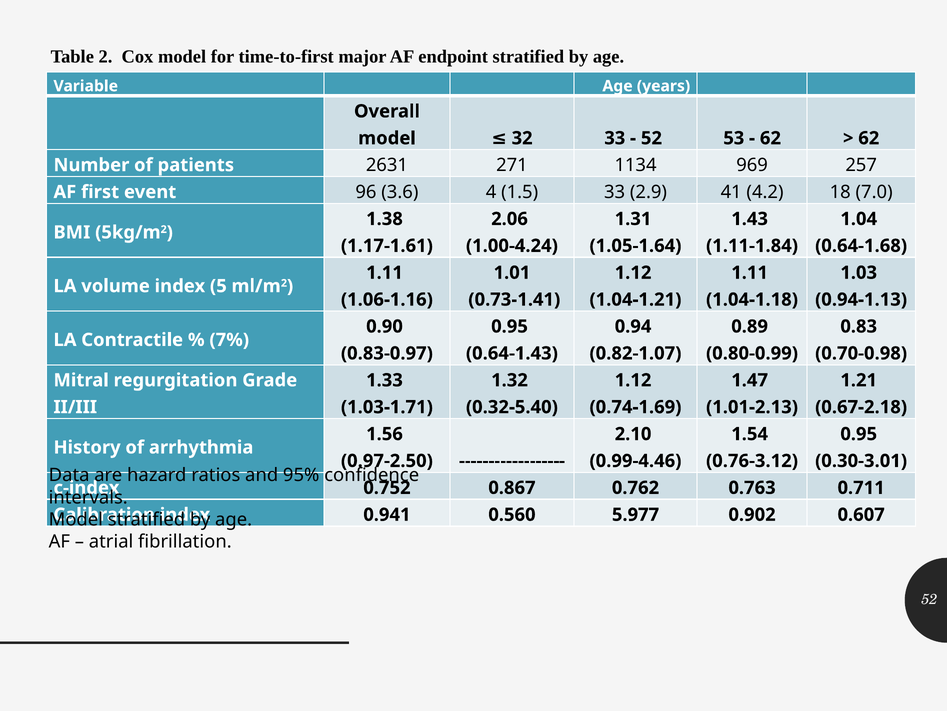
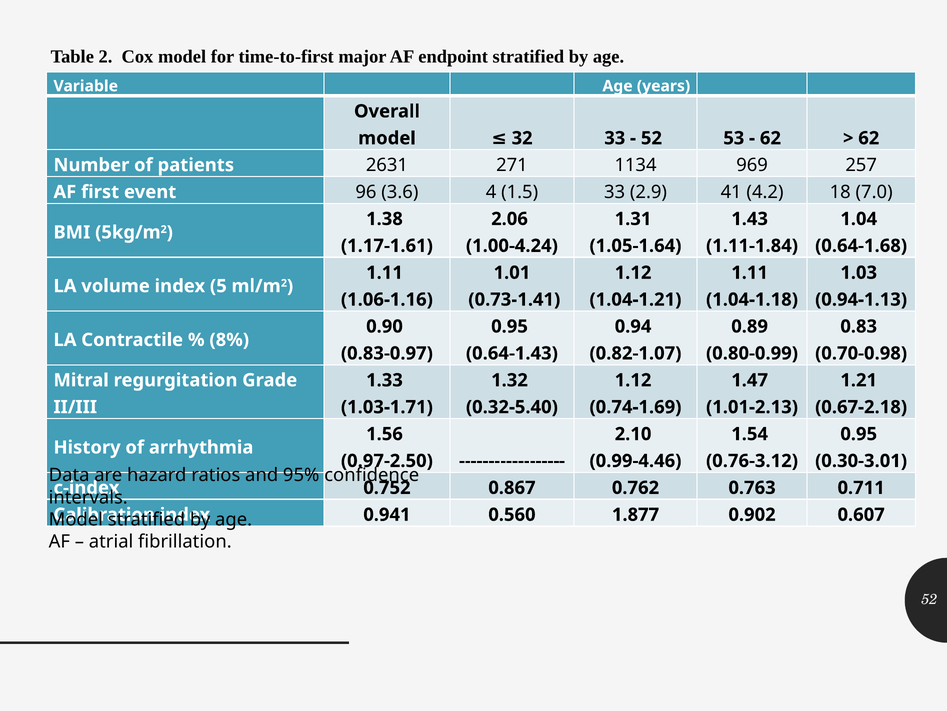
7%: 7% -> 8%
5.977: 5.977 -> 1.877
